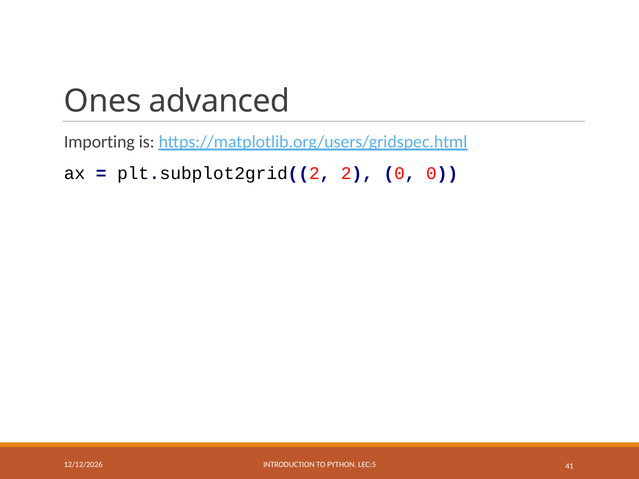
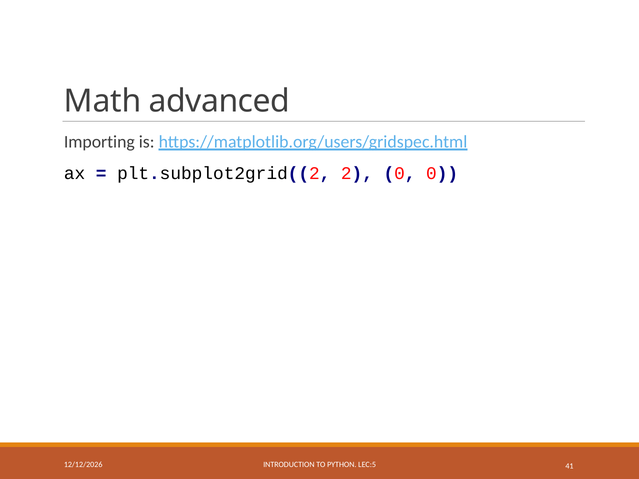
Ones: Ones -> Math
